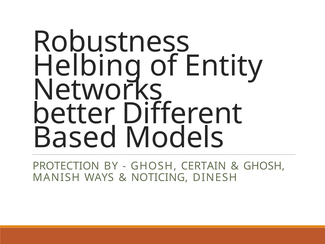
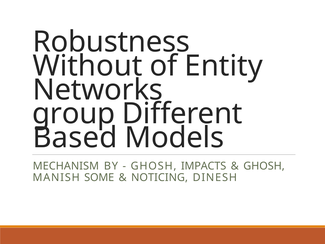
Helbing: Helbing -> Without
better: better -> group
PROTECTION: PROTECTION -> MECHANISM
CERTAIN: CERTAIN -> IMPACTS
WAYS: WAYS -> SOME
